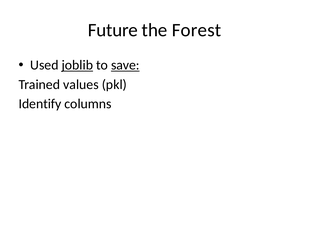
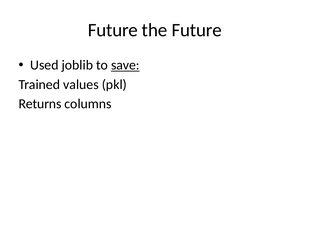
the Forest: Forest -> Future
joblib underline: present -> none
Identify: Identify -> Returns
